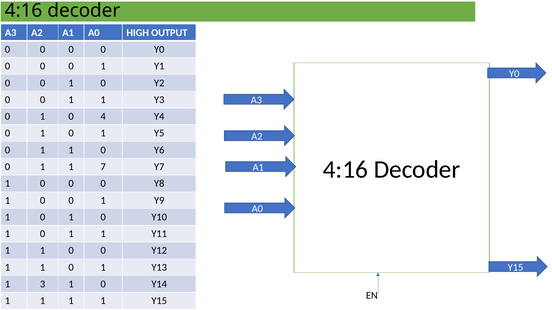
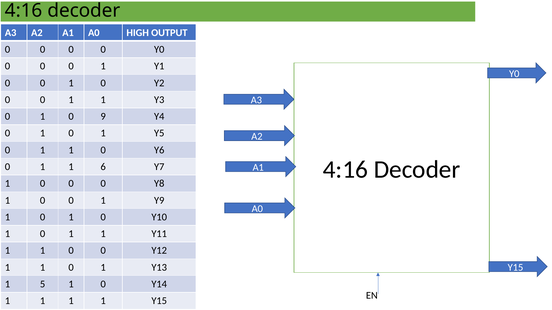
4: 4 -> 9
7: 7 -> 6
3: 3 -> 5
